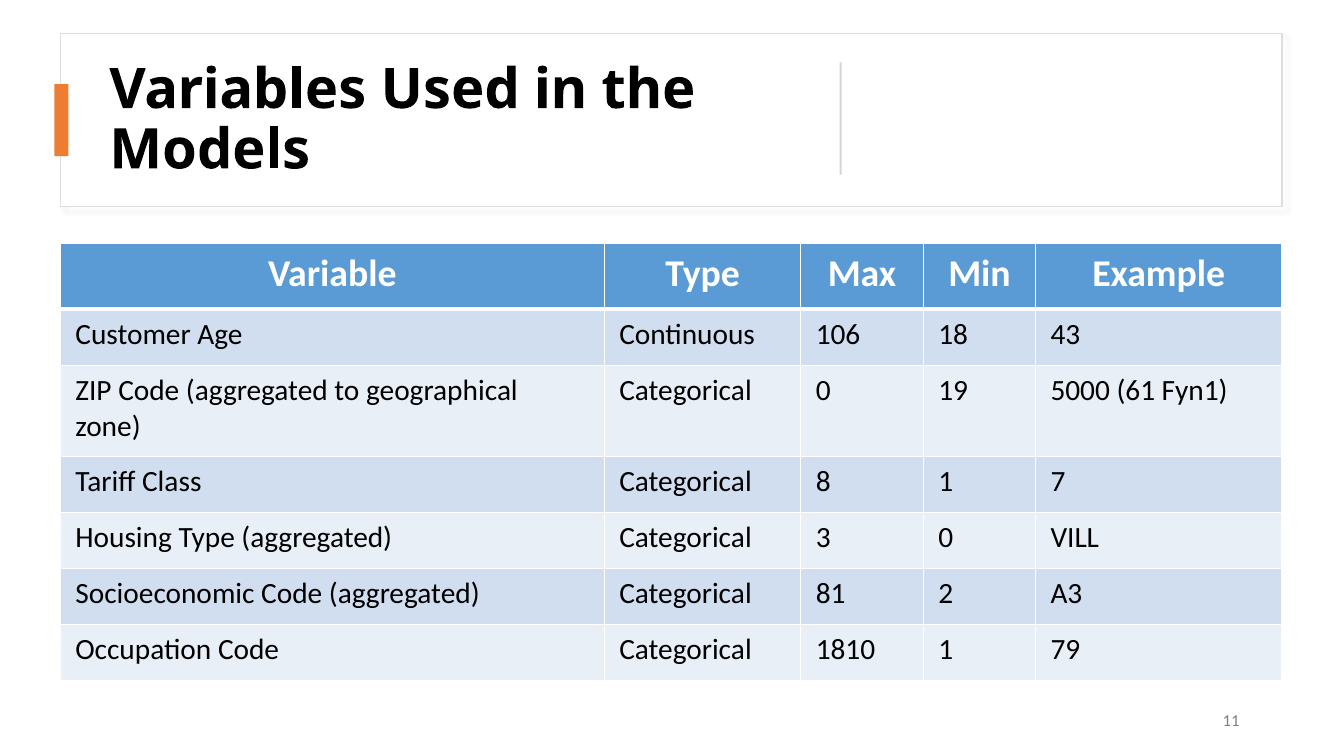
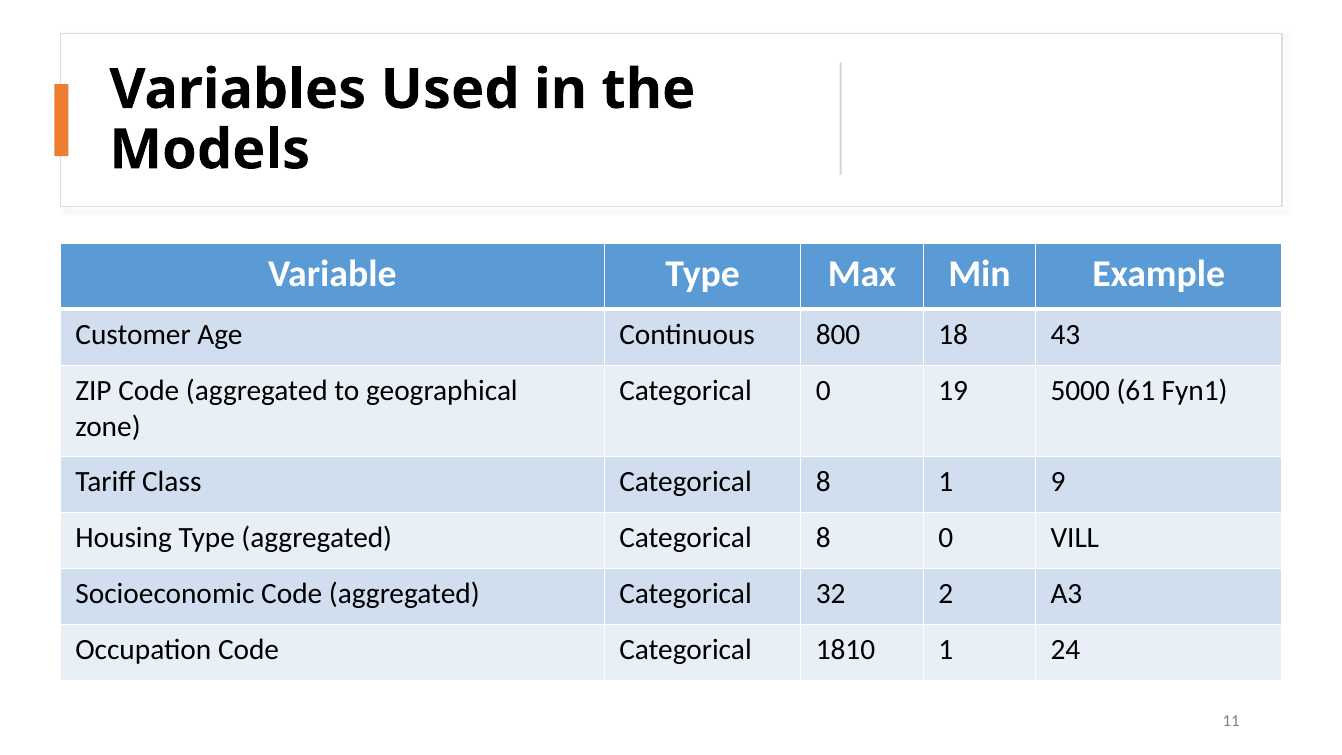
106: 106 -> 800
7: 7 -> 9
aggregated Categorical 3: 3 -> 8
81: 81 -> 32
79: 79 -> 24
